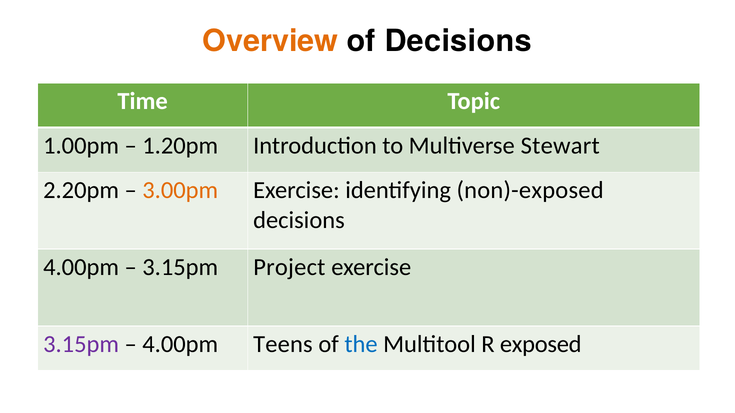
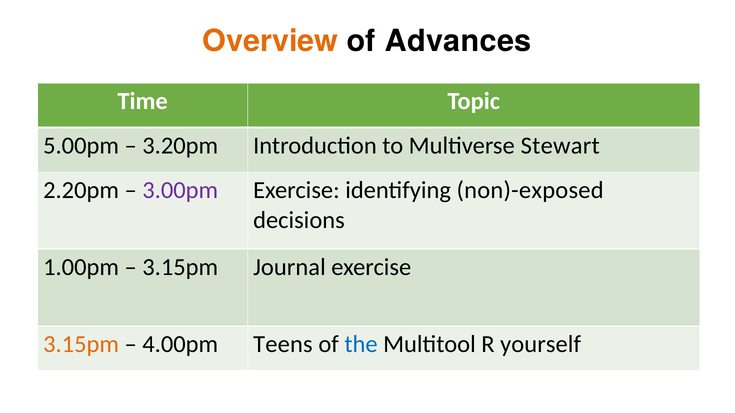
of Decisions: Decisions -> Advances
1.00pm: 1.00pm -> 5.00pm
1.20pm: 1.20pm -> 3.20pm
3.00pm colour: orange -> purple
4.00pm at (81, 267): 4.00pm -> 1.00pm
Project: Project -> Journal
3.15pm at (81, 344) colour: purple -> orange
exposed: exposed -> yourself
